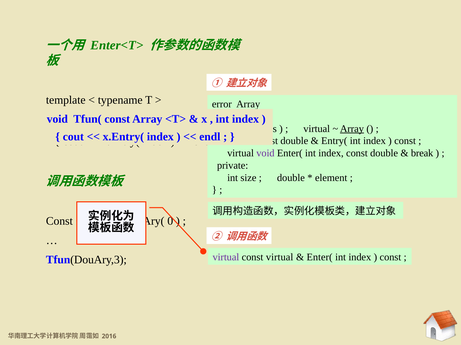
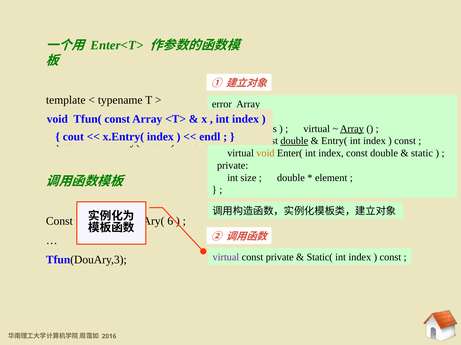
double at (294, 141) underline: none -> present
void at (265, 154) colour: purple -> orange
break: break -> static
0: 0 -> 6
const virtual: virtual -> private
Enter( at (320, 258): Enter( -> Static(
